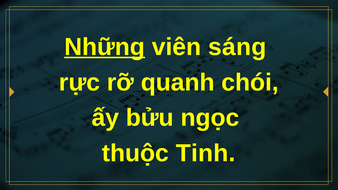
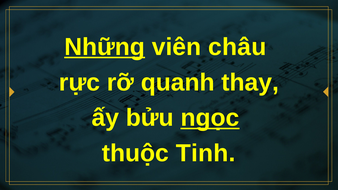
sáng: sáng -> châu
chói: chói -> thay
ngọc underline: none -> present
